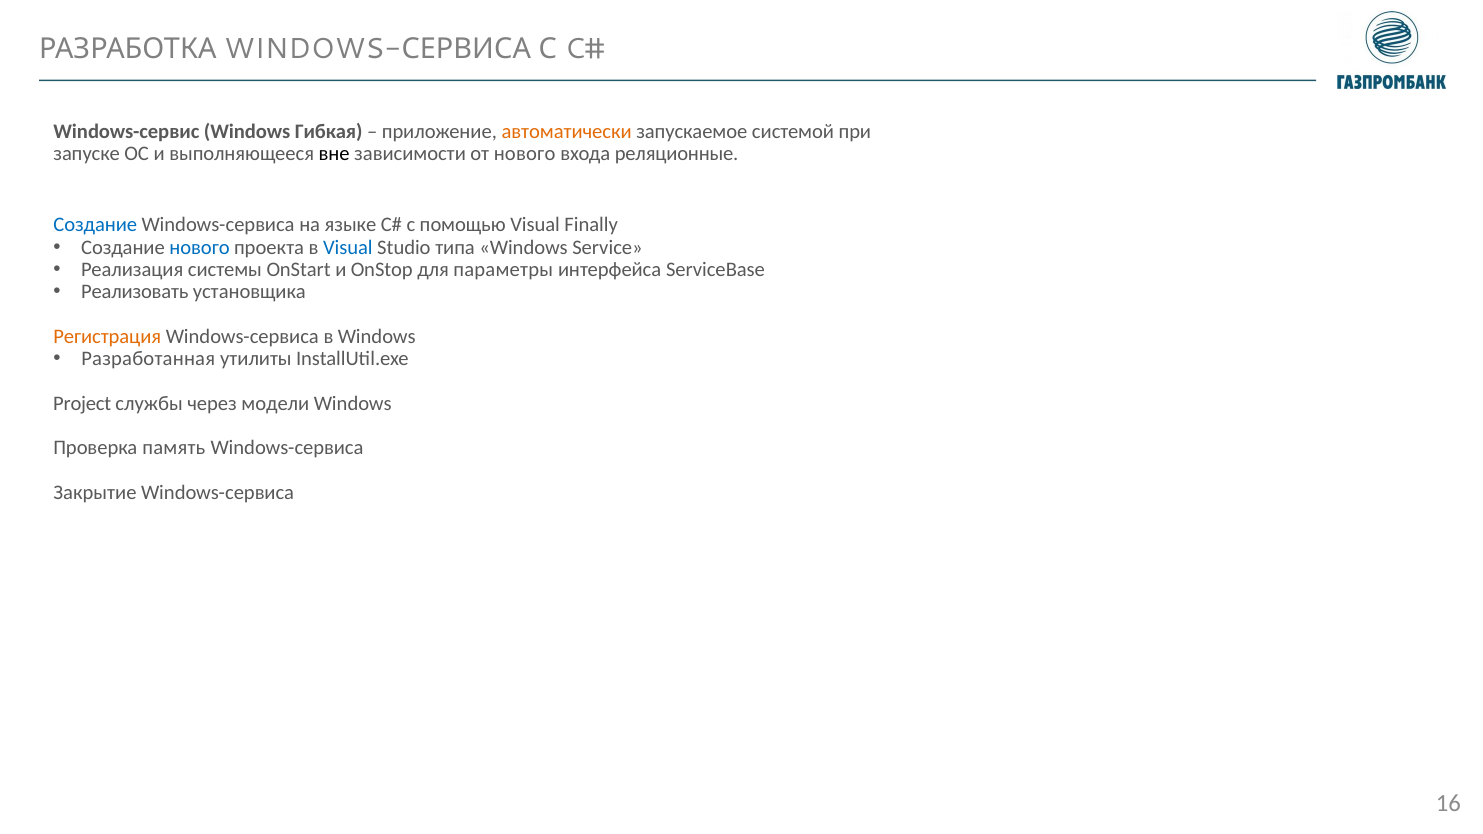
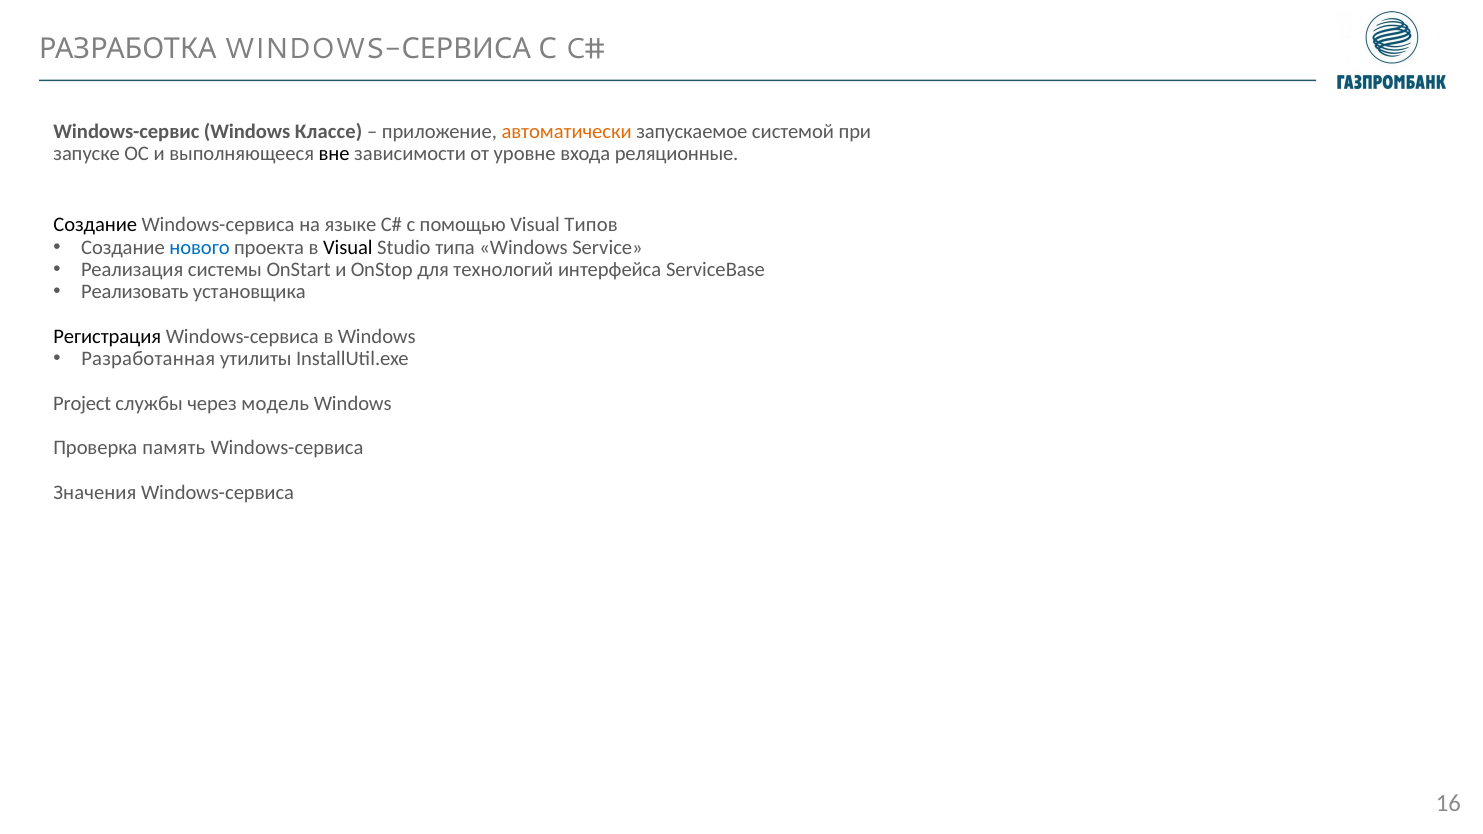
Гибкая: Гибкая -> Классе
от нового: нового -> уровне
Создание at (95, 225) colour: blue -> black
Finally: Finally -> Типов
Visual at (348, 247) colour: blue -> black
параметры: параметры -> технологий
Регистрация colour: orange -> black
модели: модели -> модель
Закрытие: Закрытие -> Значения
